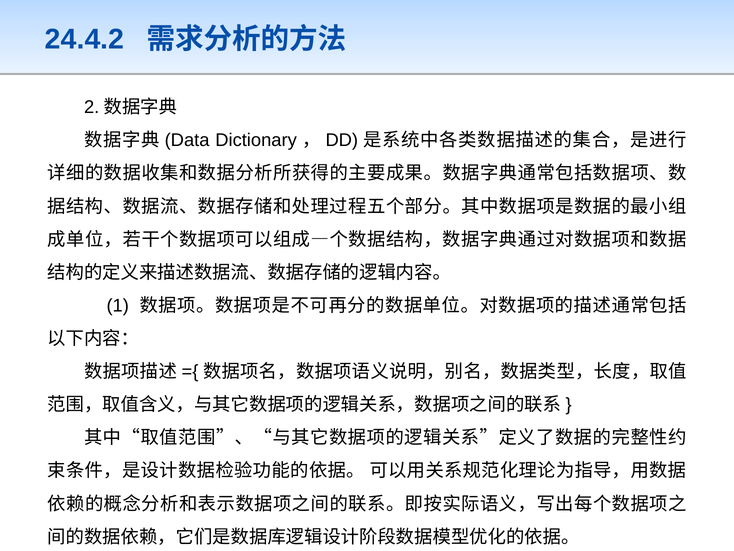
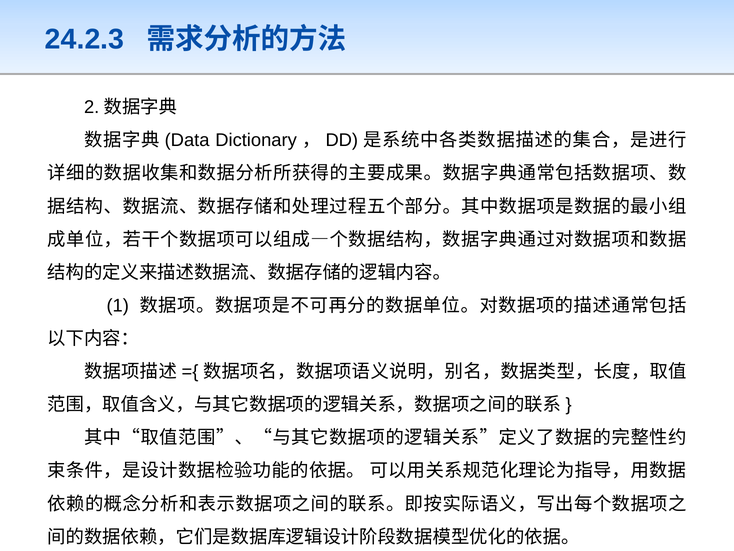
24.4.2: 24.4.2 -> 24.2.3
